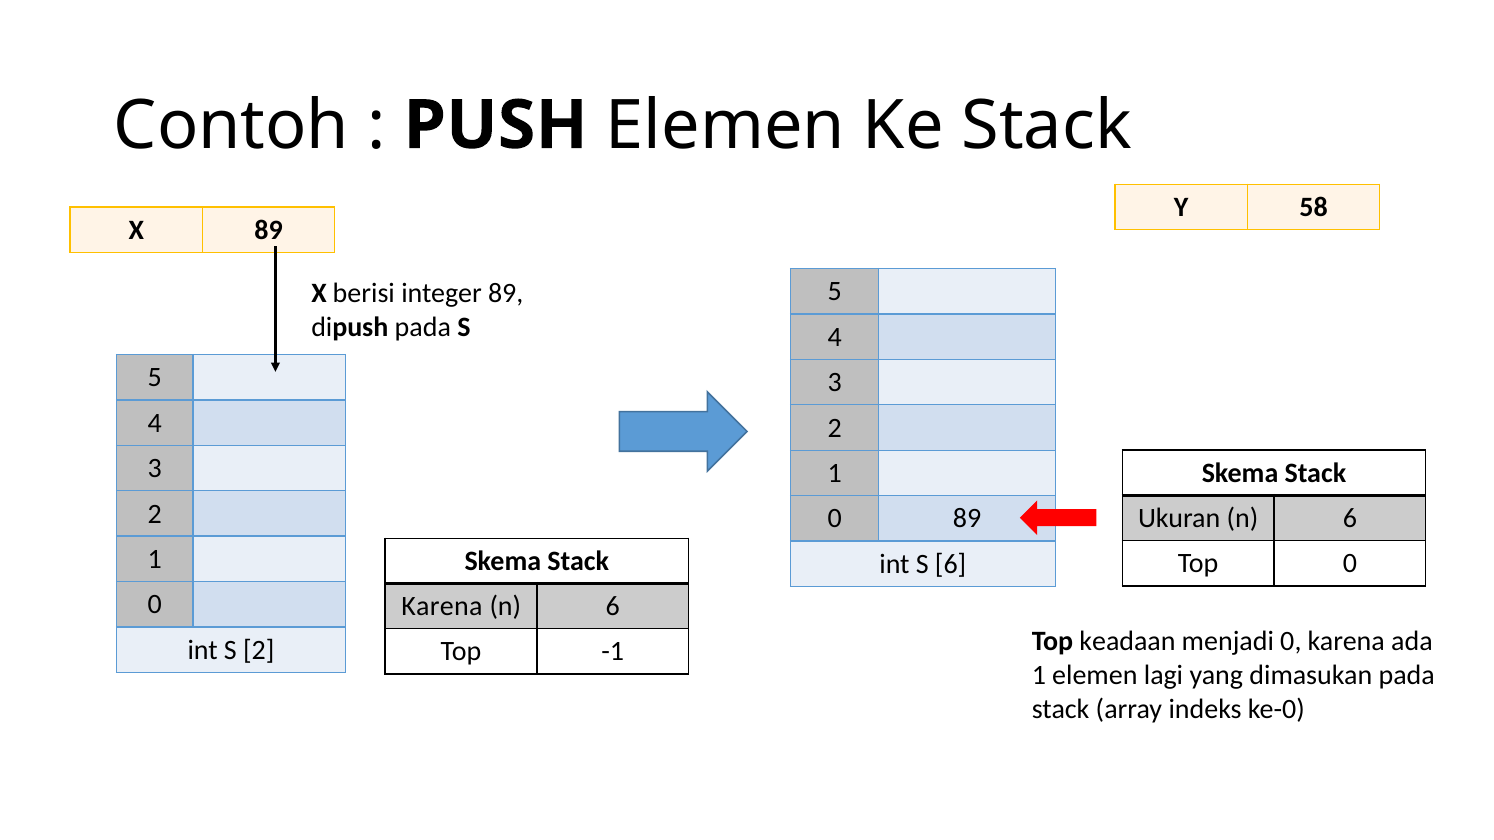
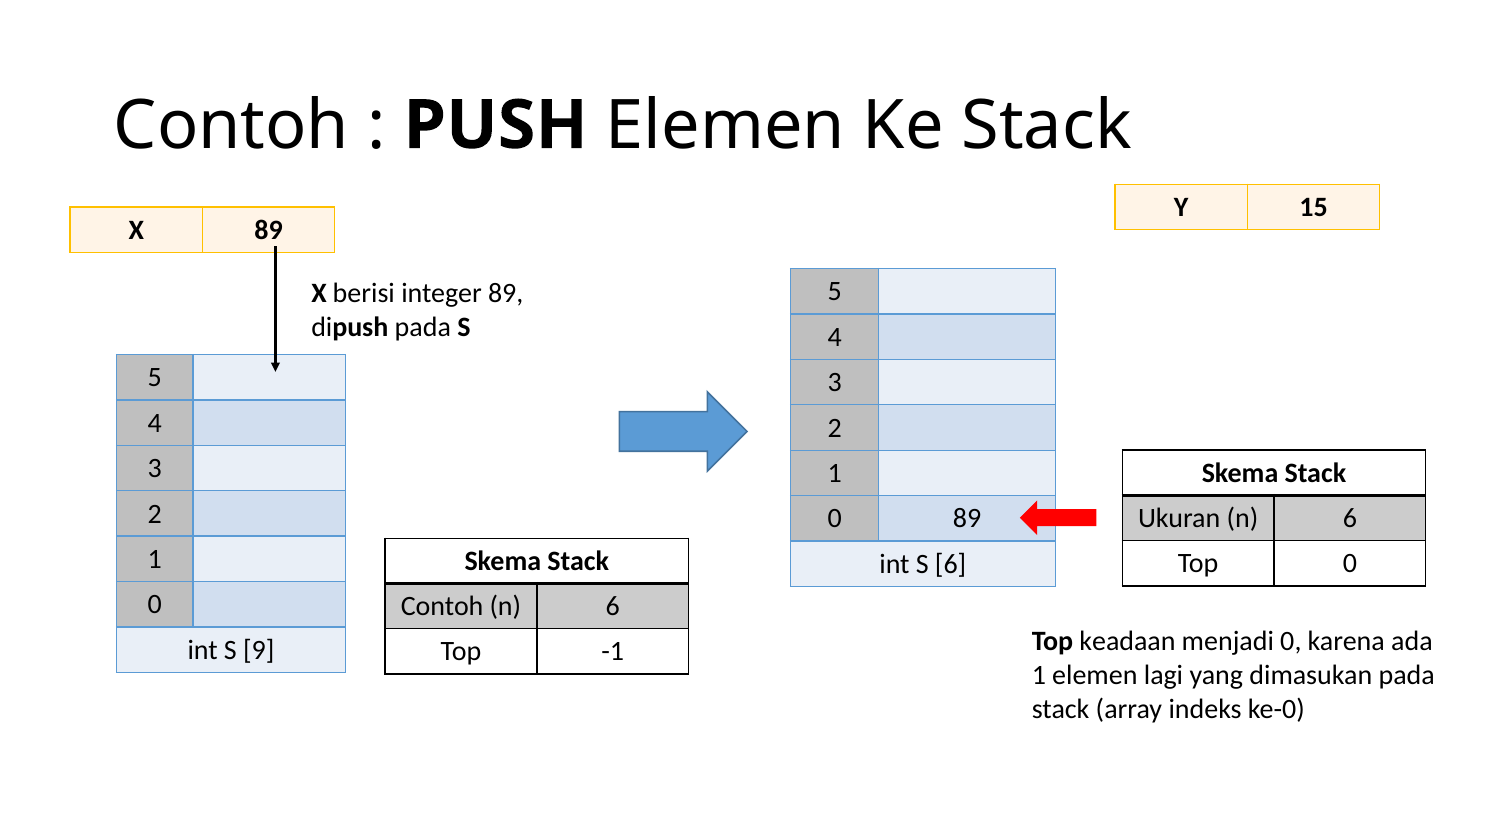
58: 58 -> 15
Karena at (442, 606): Karena -> Contoh
S 2: 2 -> 9
